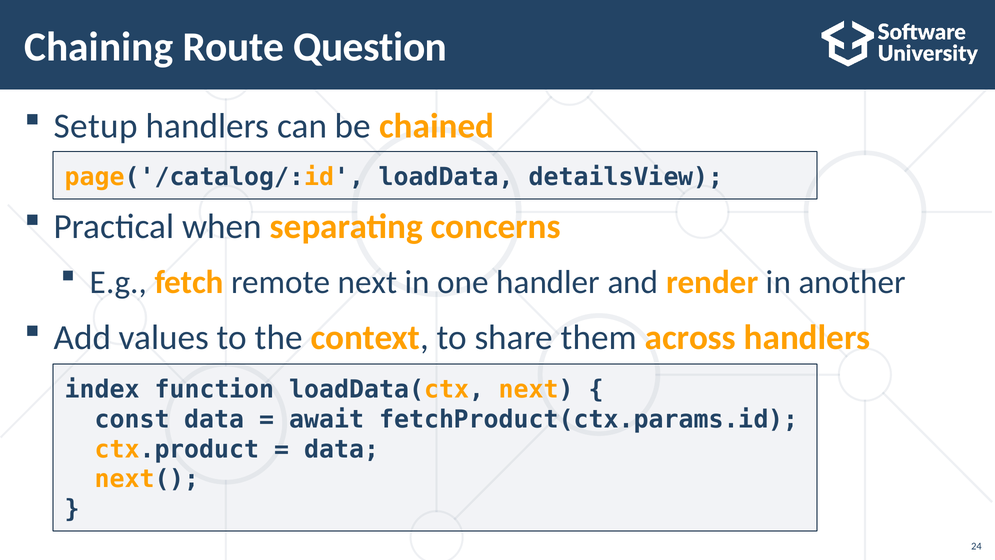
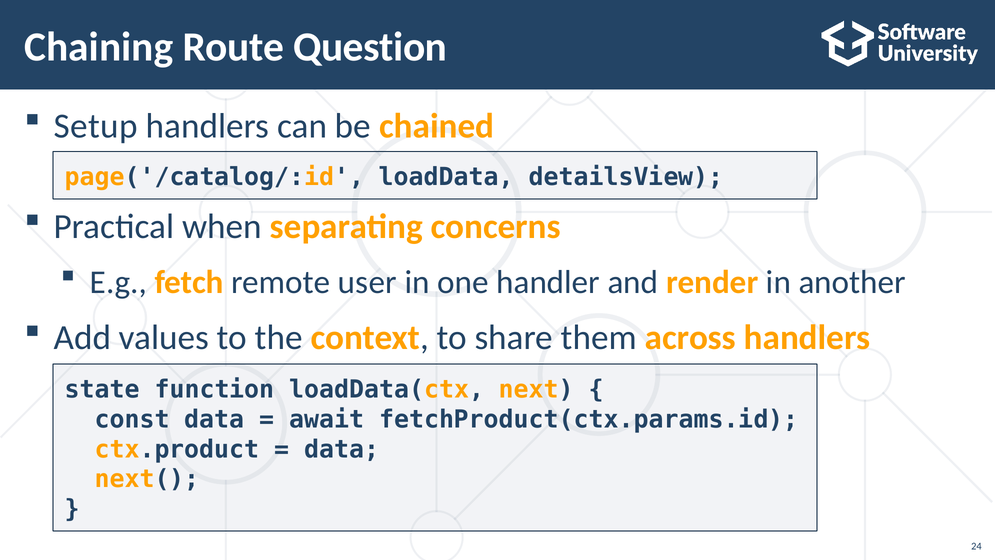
remote next: next -> user
index: index -> state
